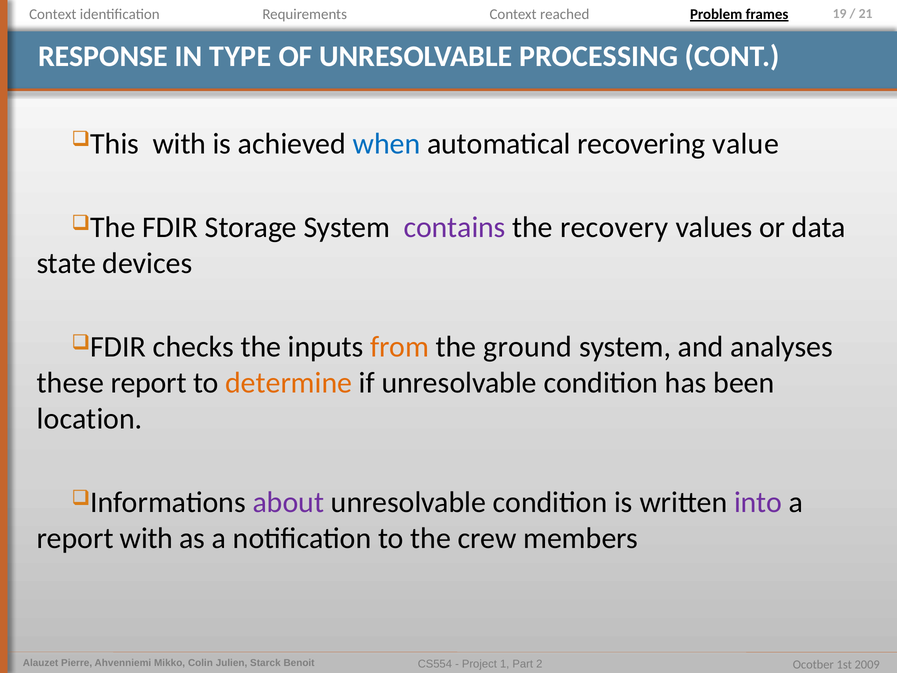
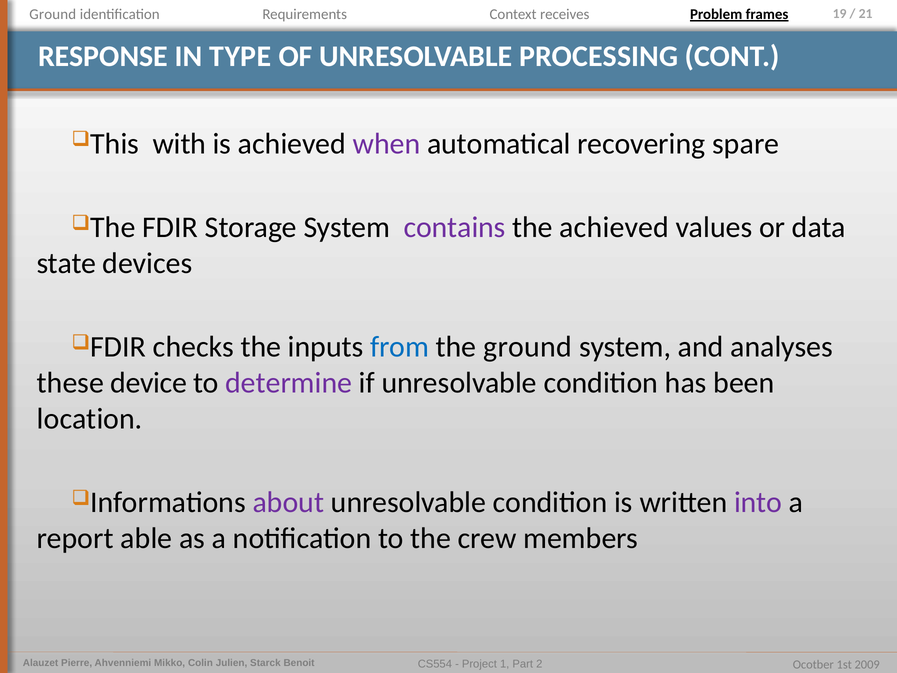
Context at (53, 14): Context -> Ground
reached: reached -> receives
when colour: blue -> purple
value: value -> spare
the recovery: recovery -> achieved
from colour: orange -> blue
these report: report -> device
determine colour: orange -> purple
report with: with -> able
